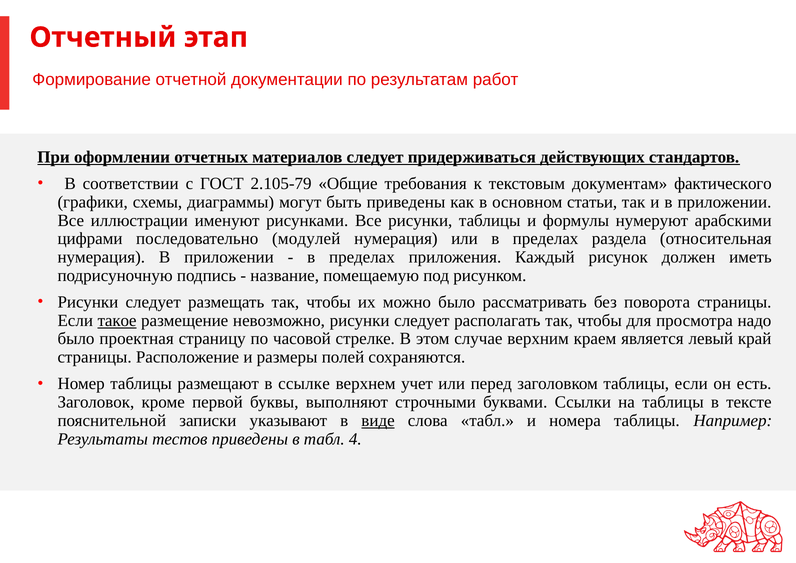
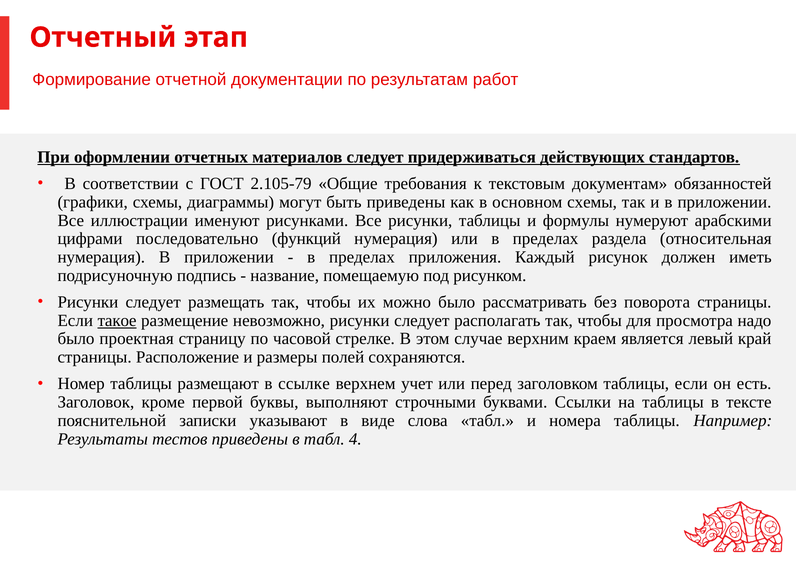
фактического: фактического -> обязанностей
основном статьи: статьи -> схемы
модулей: модулей -> функций
виде underline: present -> none
